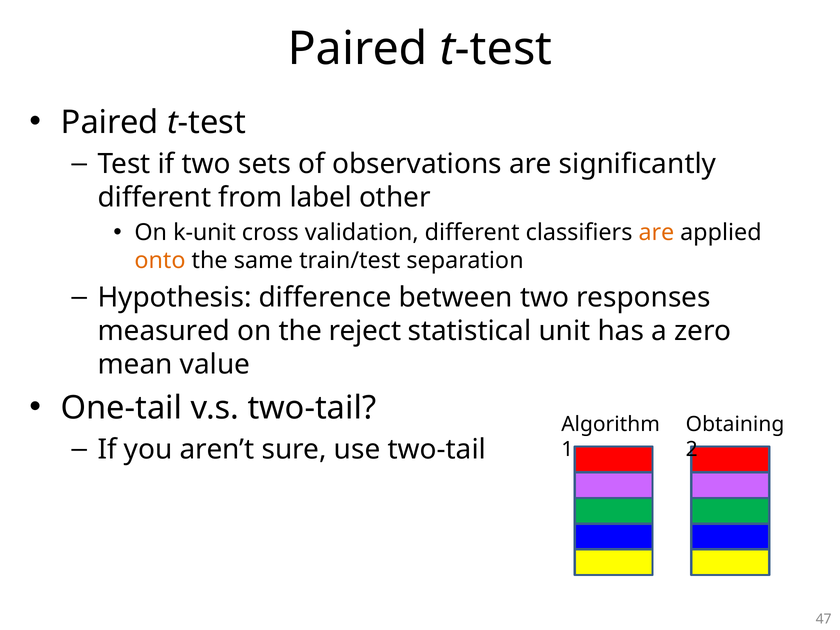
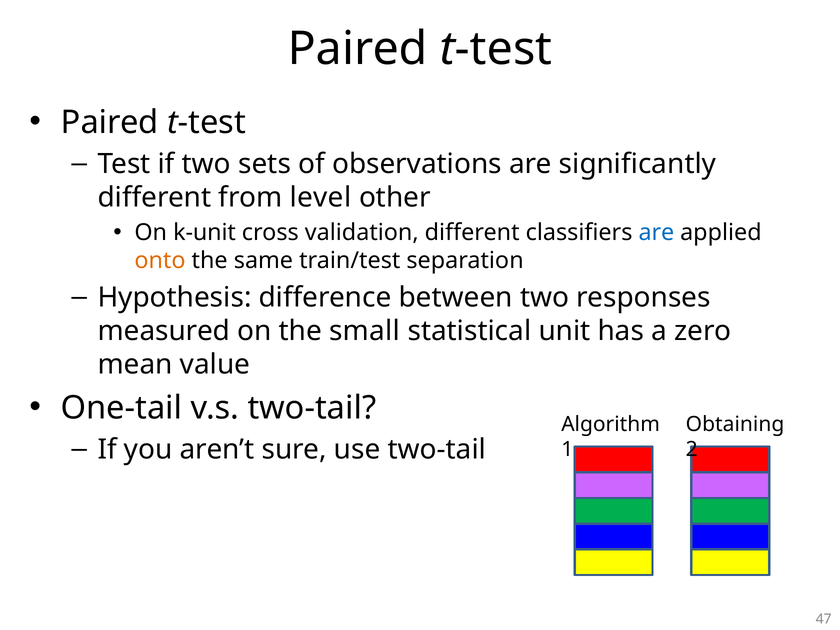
label: label -> level
are at (656, 233) colour: orange -> blue
reject: reject -> small
